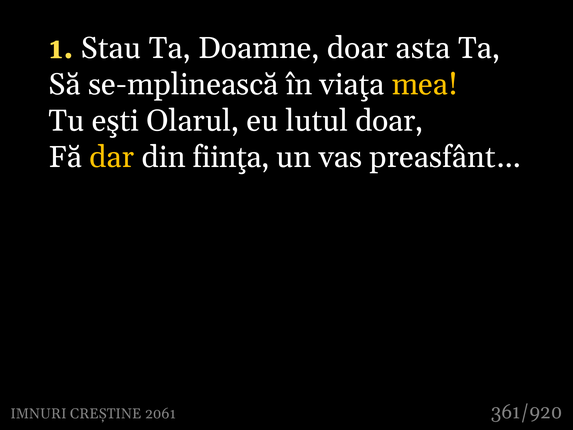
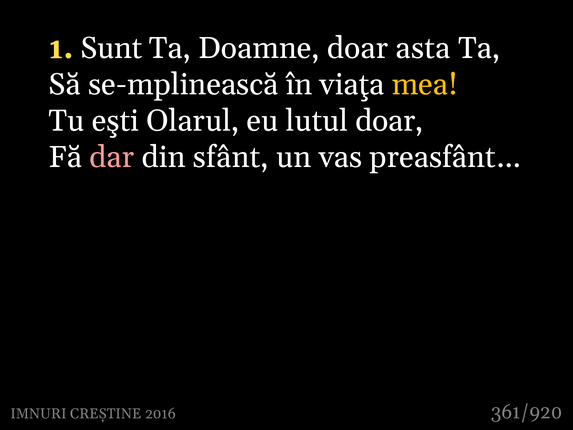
Stau: Stau -> Sunt
dar colour: yellow -> pink
fiinţa: fiinţa -> sfânt
2061: 2061 -> 2016
